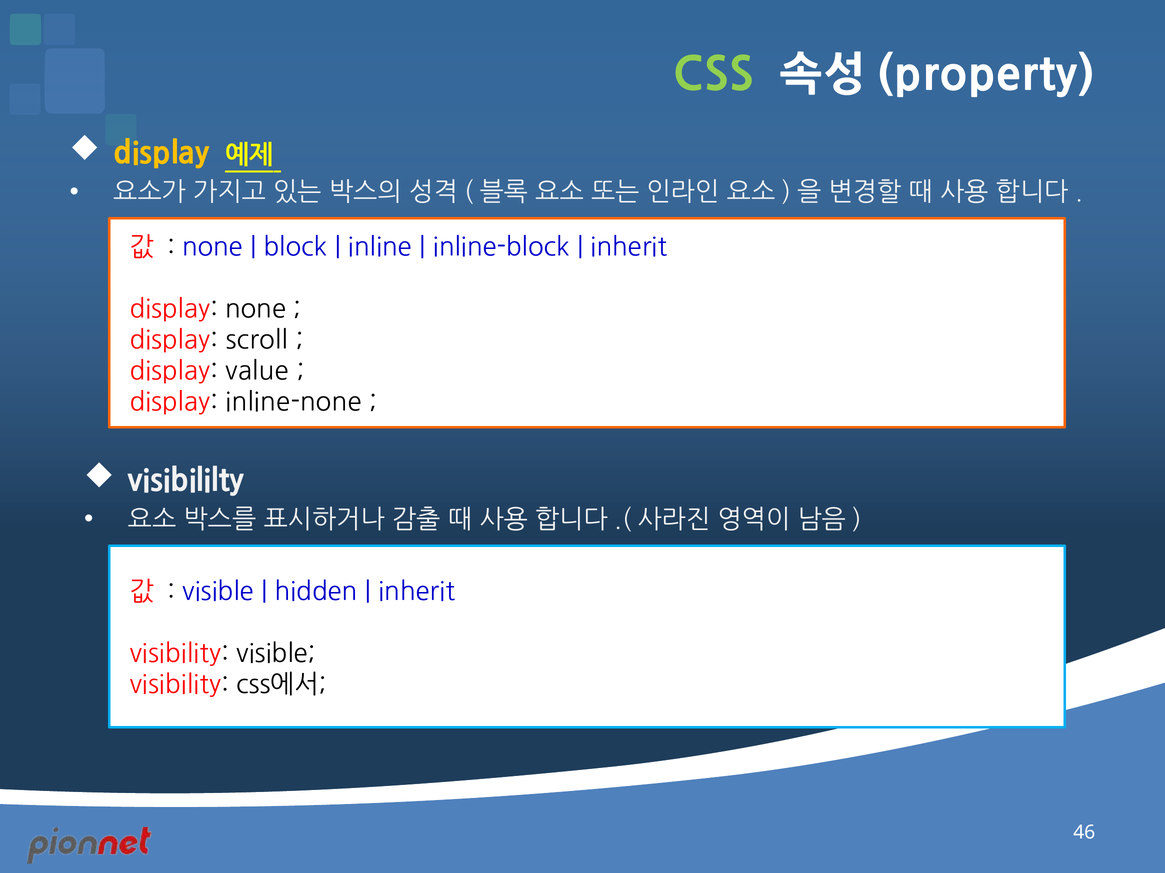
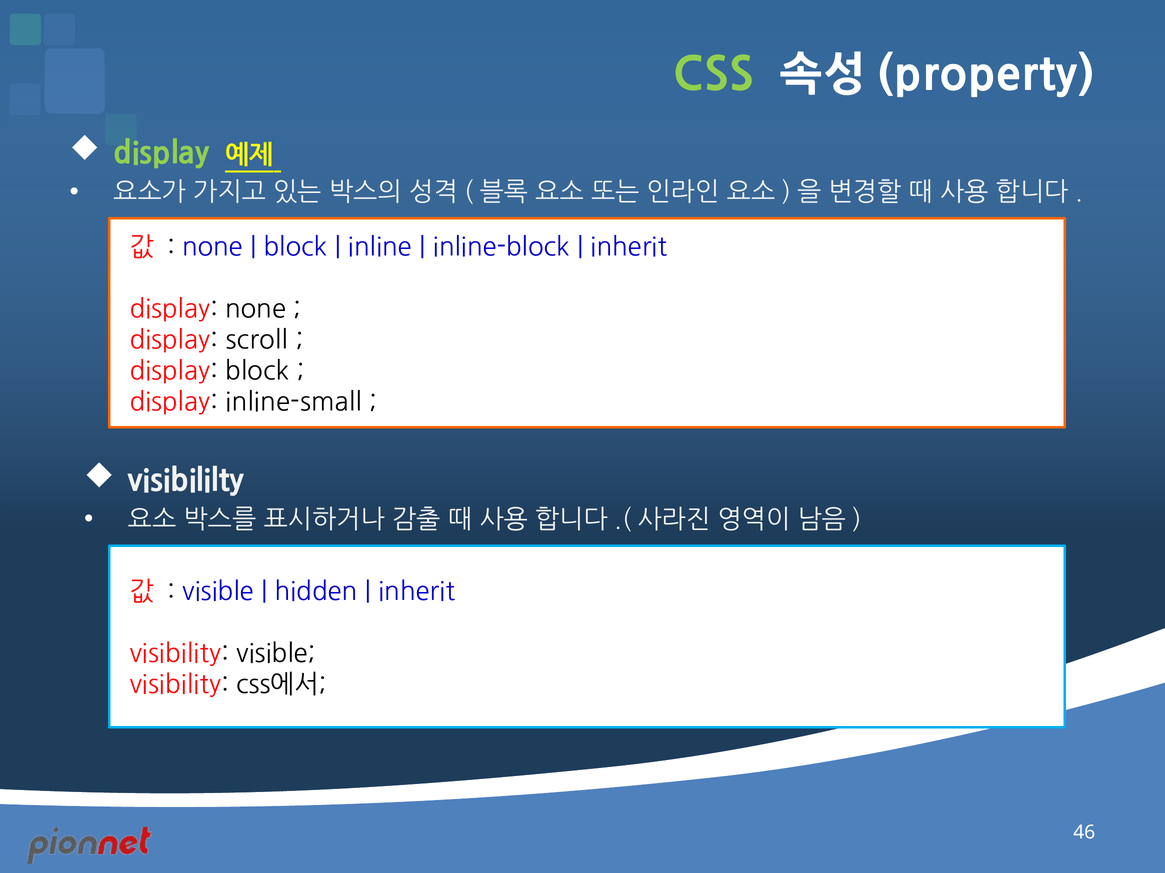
display at (161, 154) colour: yellow -> light green
display value: value -> block
inline-none: inline-none -> inline-small
